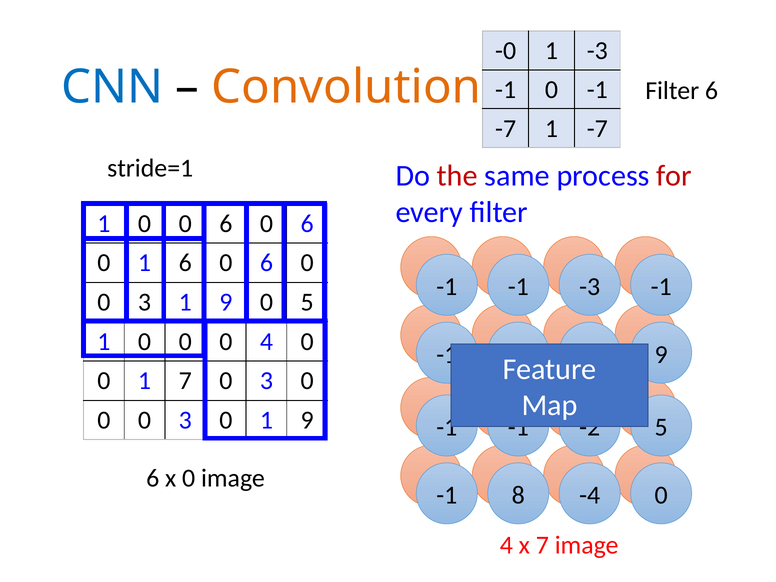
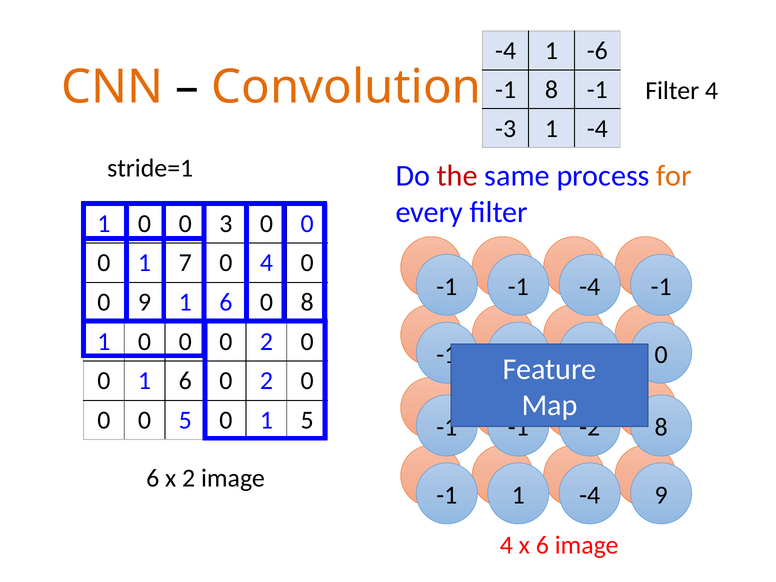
-0 at (506, 51): -0 -> -4
1 -3: -3 -> -6
CNN colour: blue -> orange
-1 0: 0 -> 8
Filter 6: 6 -> 4
-7 at (506, 129): -7 -> -3
-7 at (597, 129): -7 -> -4
for colour: red -> orange
6 at (226, 223): 6 -> 3
6 at (307, 223): 6 -> 0
1 6: 6 -> 7
6 at (266, 263): 6 -> 4
-1 -1 -3: -3 -> -4
3 at (145, 302): 3 -> 9
9 at (226, 302): 9 -> 6
0 5: 5 -> 8
4 at (266, 342): 4 -> 2
9 at (661, 354): 9 -> 0
0 1 7: 7 -> 6
3 at (266, 381): 3 -> 2
3 at (185, 420): 3 -> 5
0 1 9: 9 -> 5
5 at (661, 427): 5 -> 8
x 0: 0 -> 2
-1 8: 8 -> 1
-4 0: 0 -> 9
x 7: 7 -> 6
